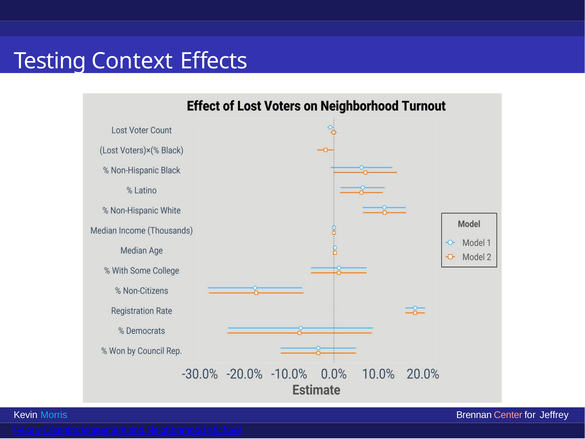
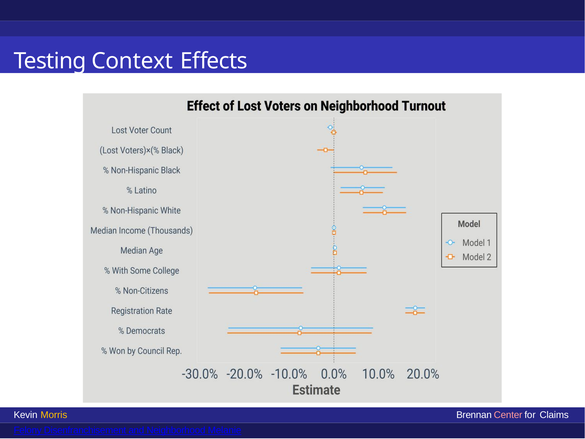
Morris colour: light blue -> yellow
Jeffrey: Jeffrey -> Claims
Michael: Michael -> Melanie
